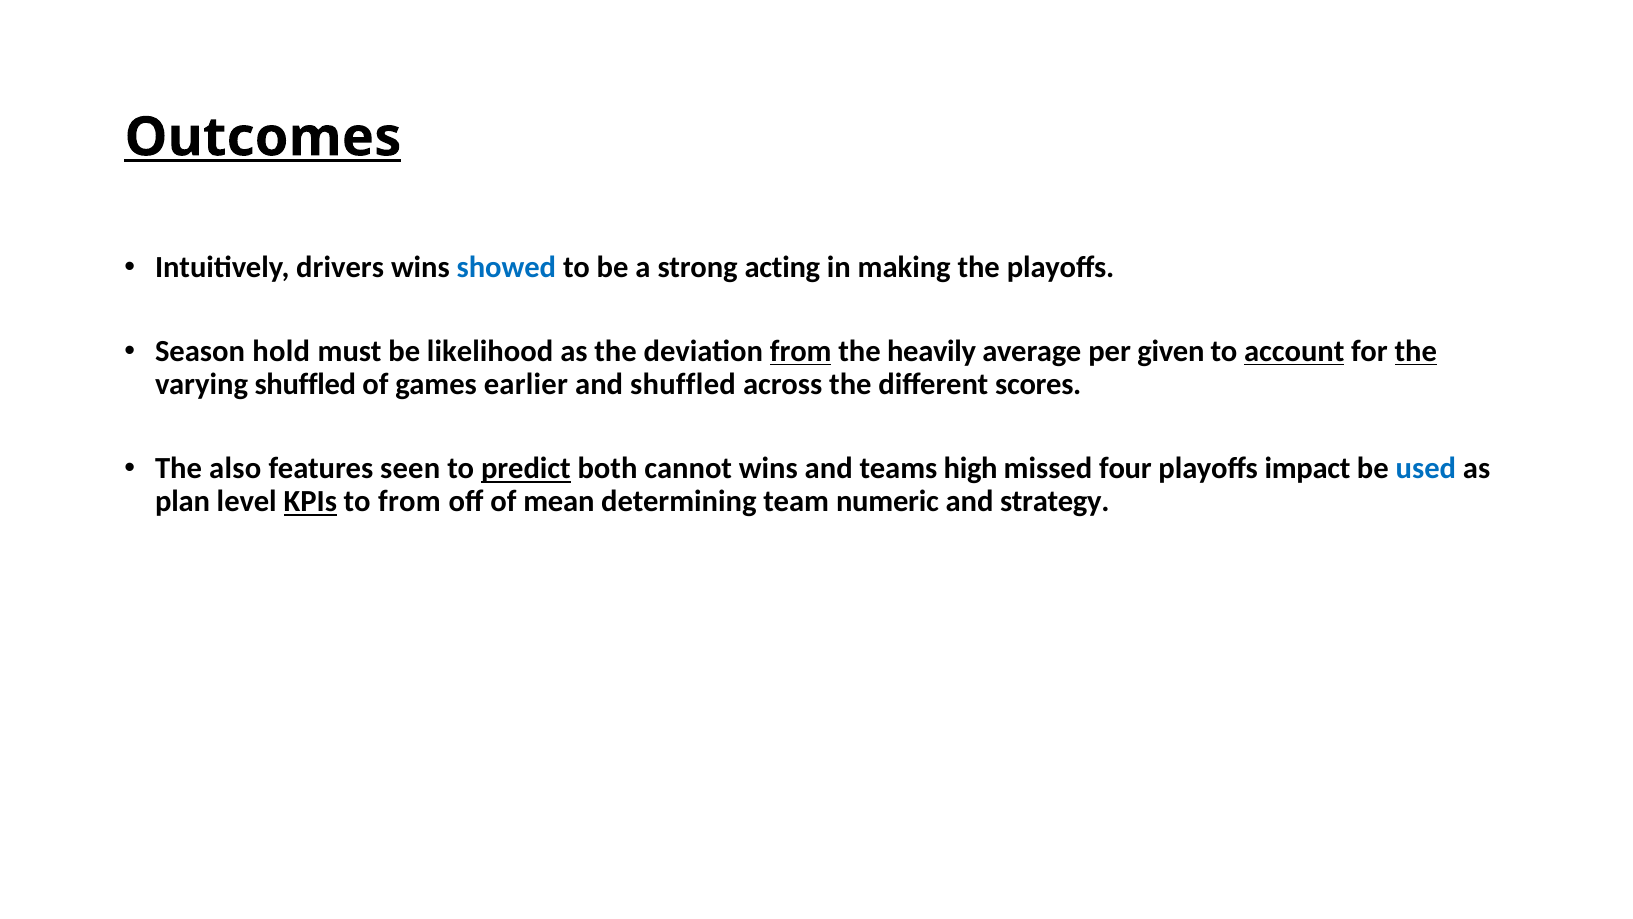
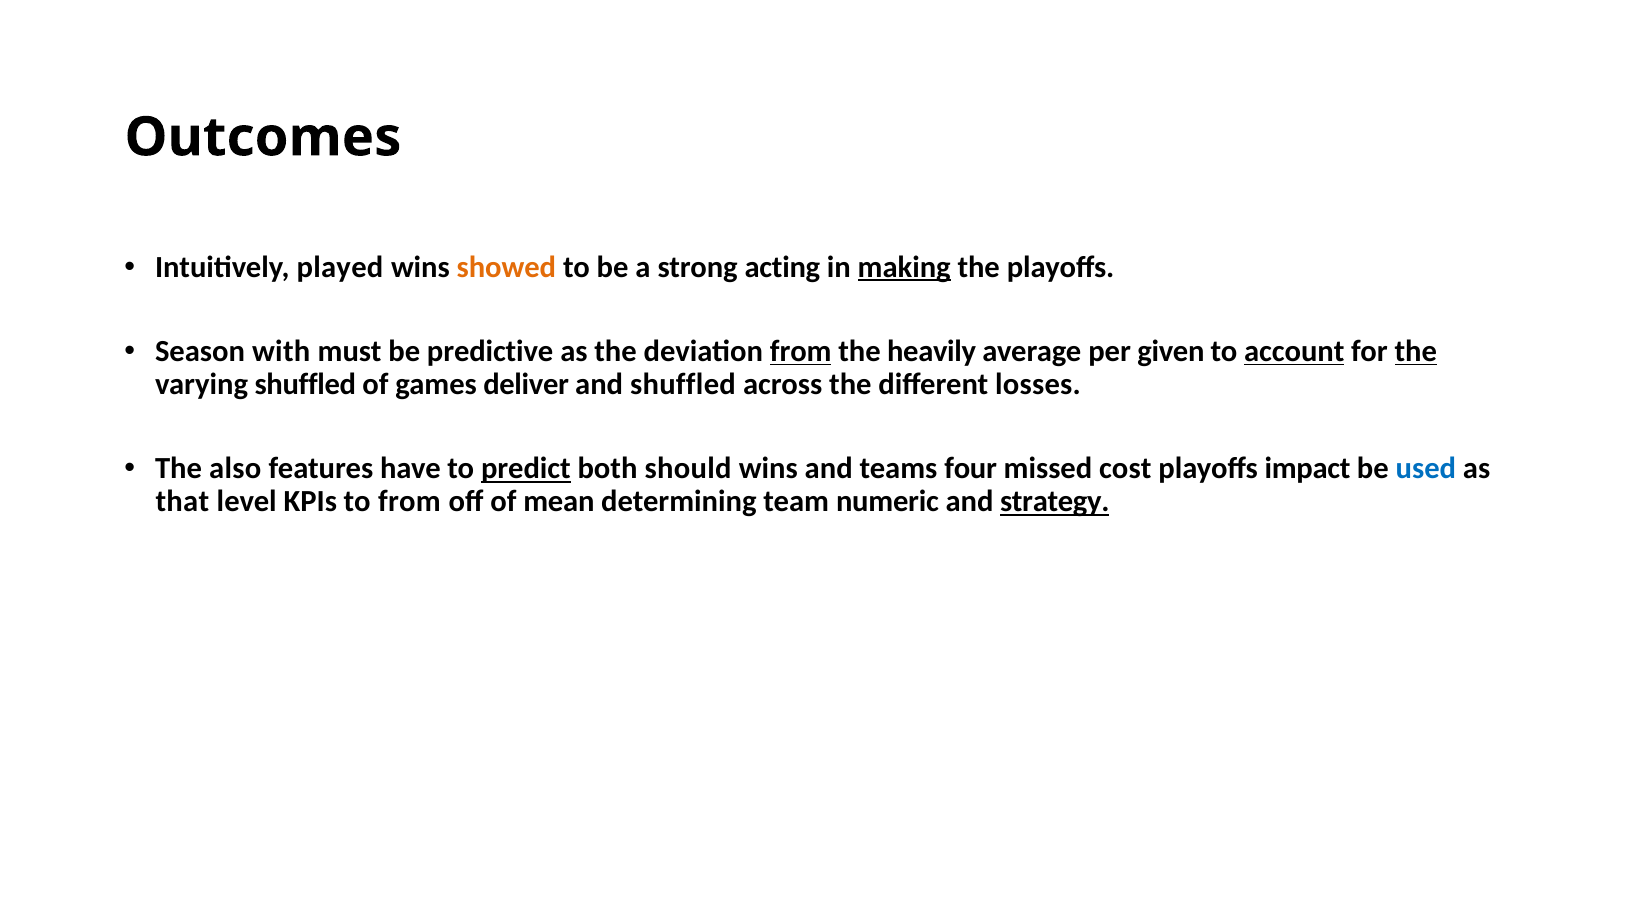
Outcomes underline: present -> none
drivers: drivers -> played
showed colour: blue -> orange
making underline: none -> present
hold: hold -> with
likelihood: likelihood -> predictive
earlier: earlier -> deliver
scores: scores -> losses
seen: seen -> have
cannot: cannot -> should
high: high -> four
four: four -> cost
plan: plan -> that
KPIs underline: present -> none
strategy underline: none -> present
